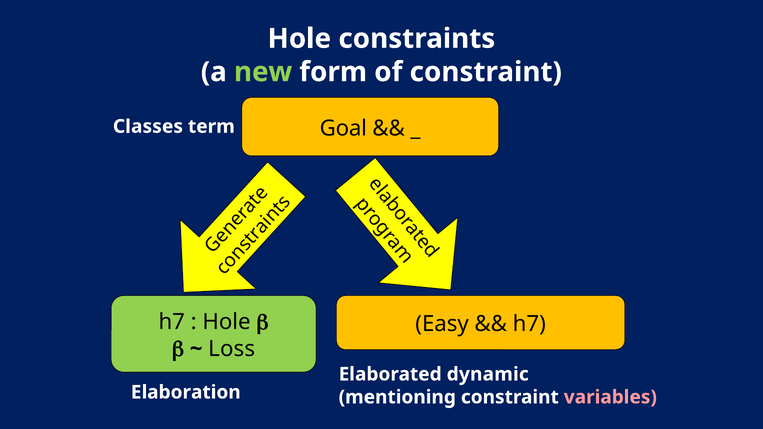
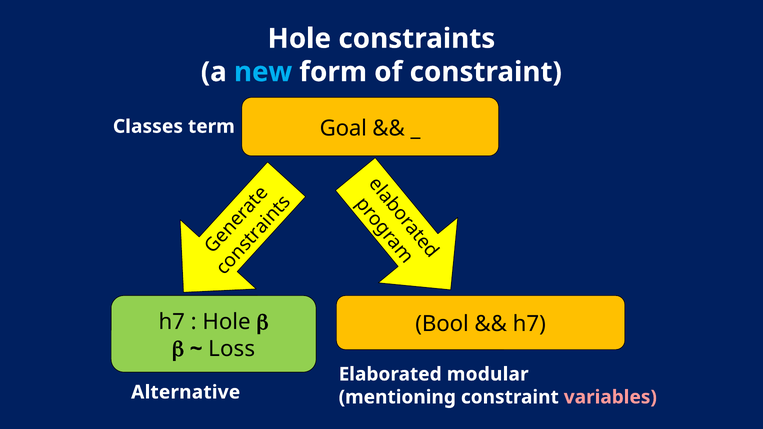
new colour: light green -> light blue
Easy: Easy -> Bool
dynamic: dynamic -> modular
Elaboration: Elaboration -> Alternative
